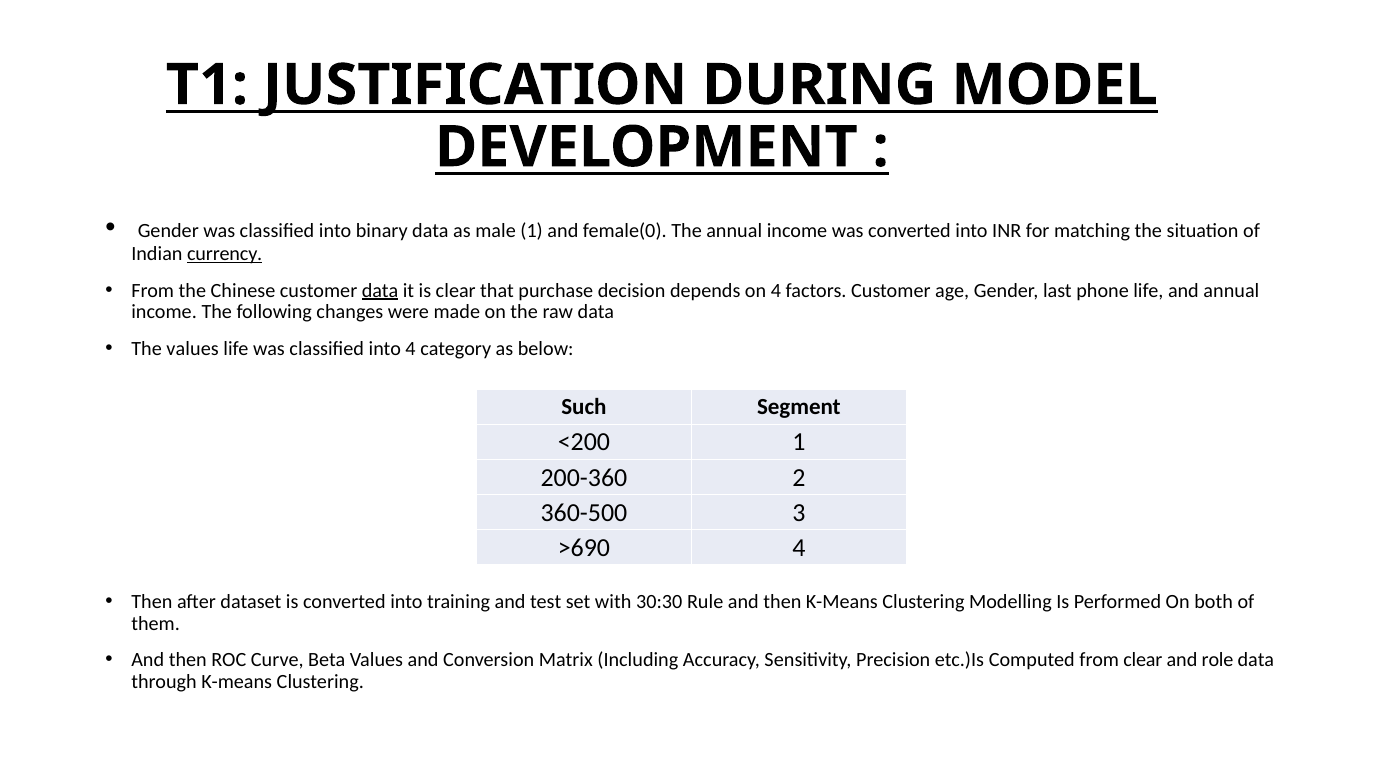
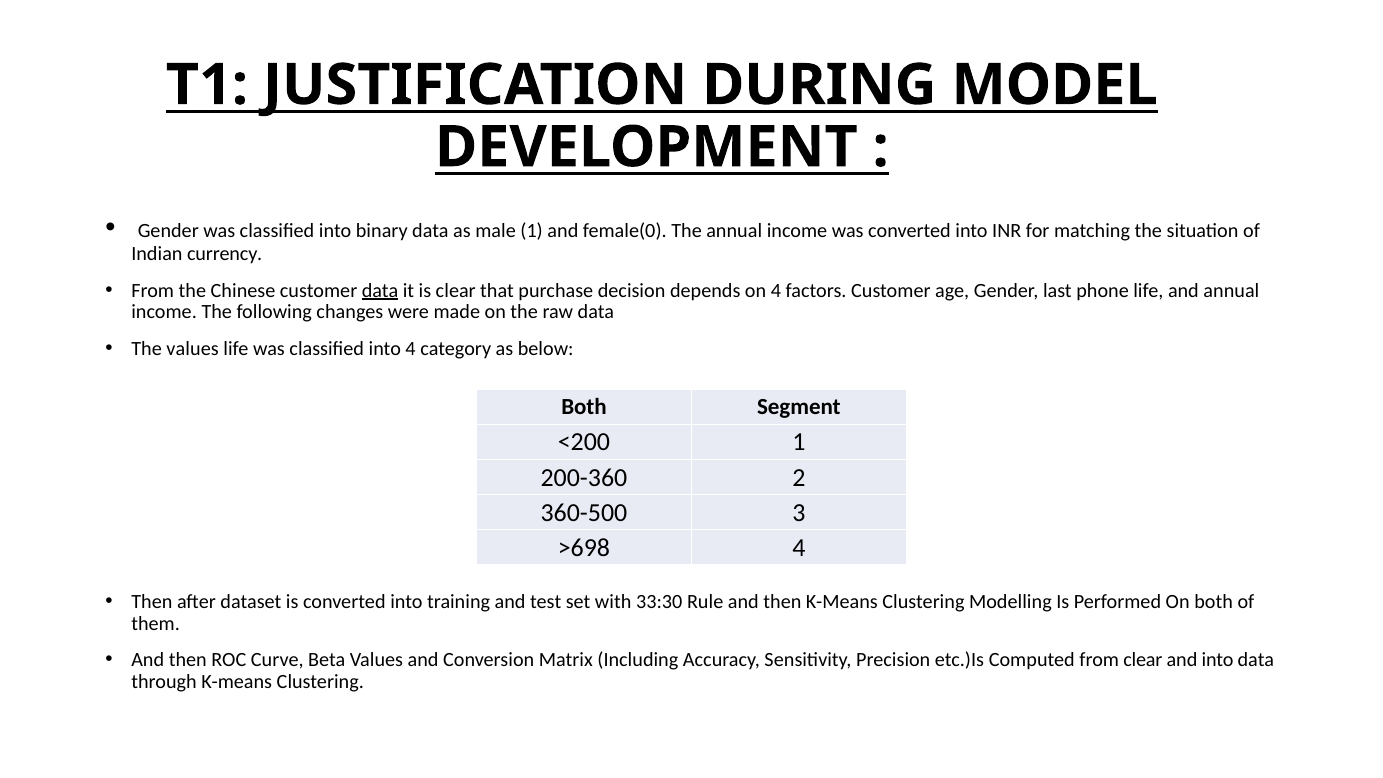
currency underline: present -> none
Such at (584, 407): Such -> Both
>690: >690 -> >698
30:30: 30:30 -> 33:30
and role: role -> into
